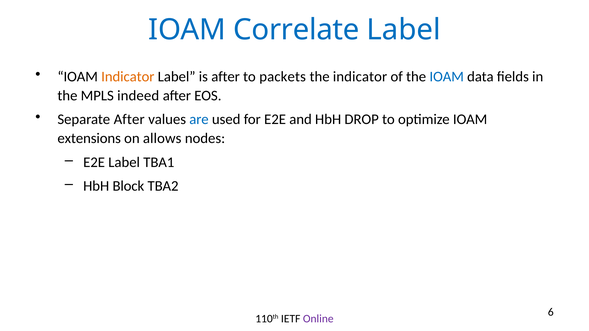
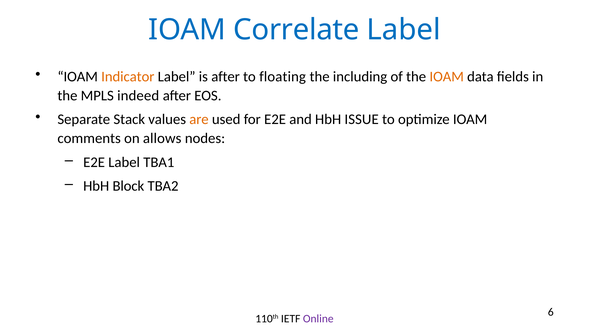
packets: packets -> floating
the indicator: indicator -> including
IOAM at (447, 77) colour: blue -> orange
Separate After: After -> Stack
are colour: blue -> orange
DROP: DROP -> ISSUE
extensions: extensions -> comments
